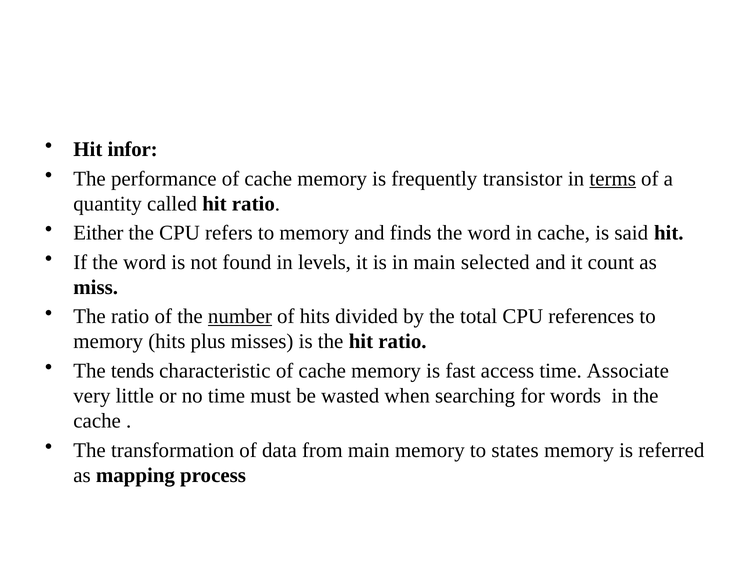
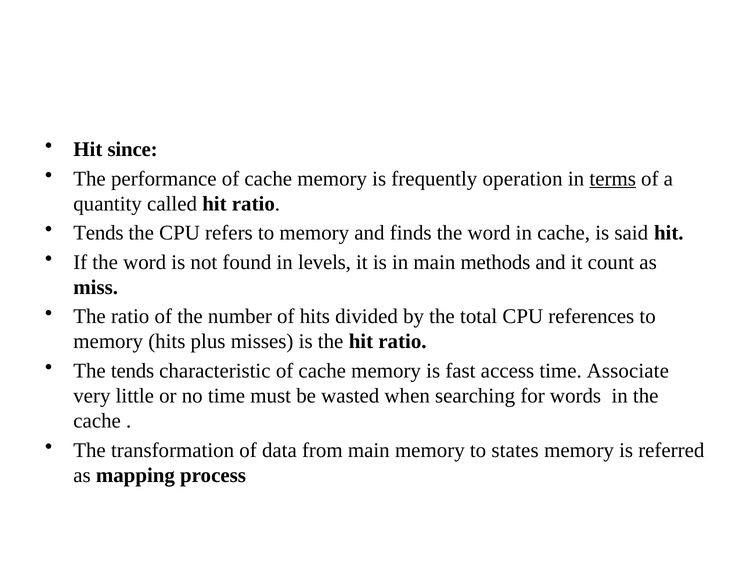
infor: infor -> since
transistor: transistor -> operation
Either at (98, 233): Either -> Tends
selected: selected -> methods
number underline: present -> none
